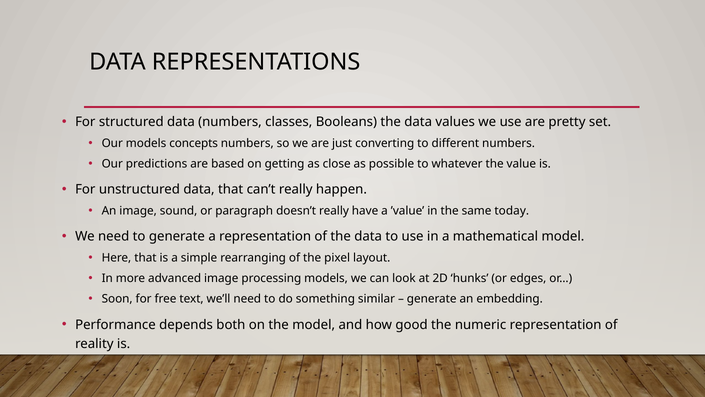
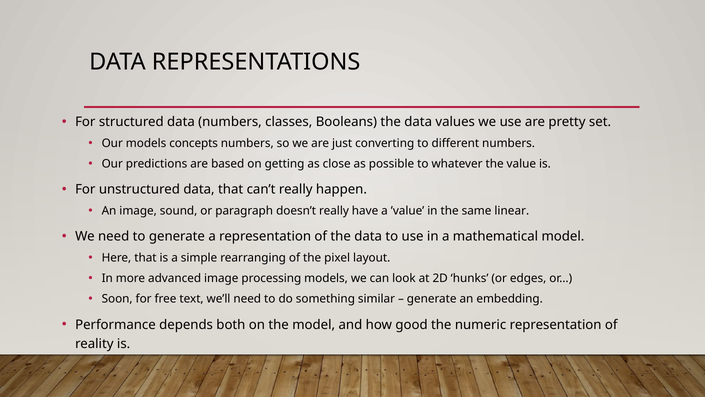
today: today -> linear
